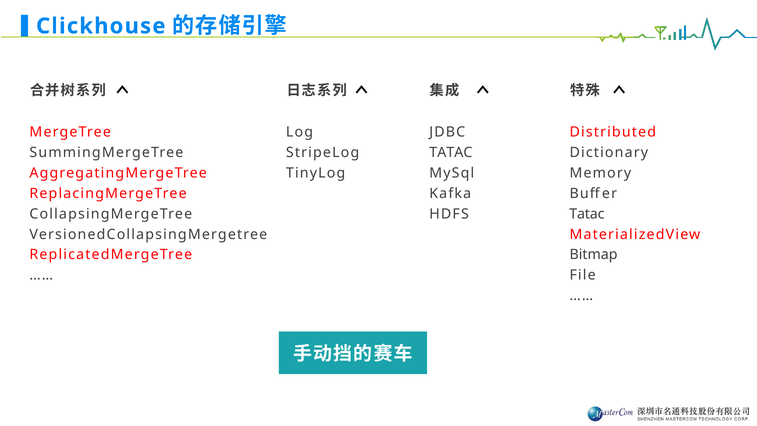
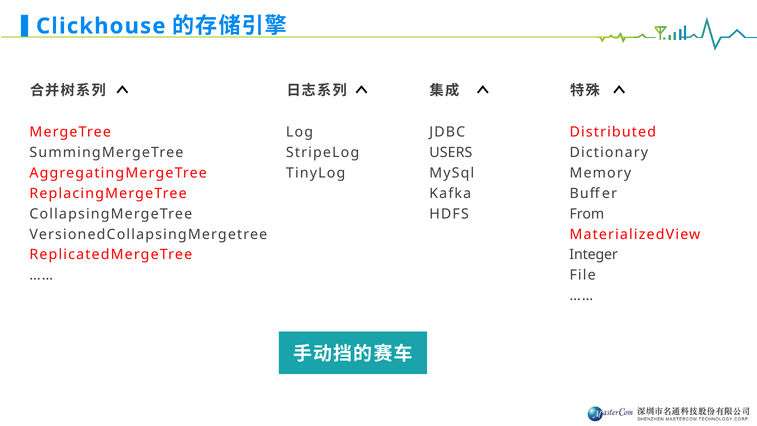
TATAC at (451, 153): TATAC -> USERS
Tatac at (587, 214): Tatac -> From
Bitmap: Bitmap -> Integer
